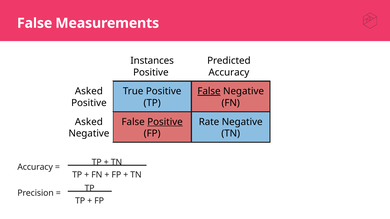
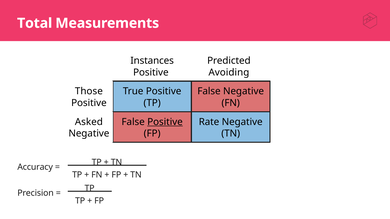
False at (35, 23): False -> Total
Accuracy at (229, 72): Accuracy -> Avoiding
Asked at (89, 91): Asked -> Those
False at (209, 91) underline: present -> none
